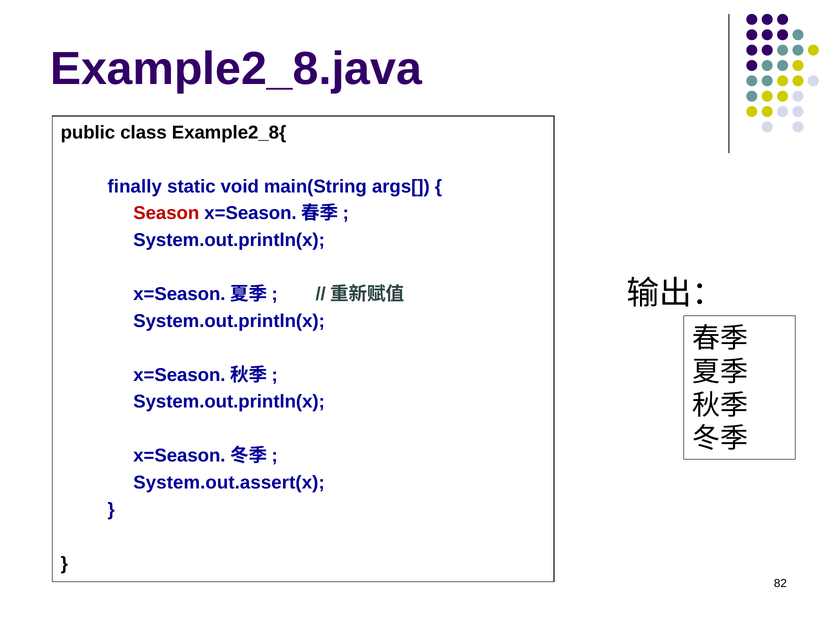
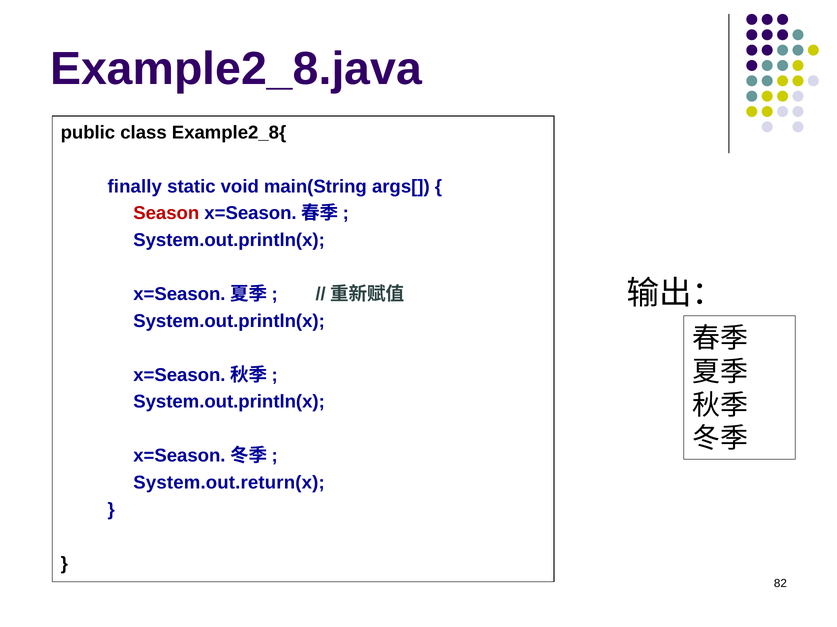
System.out.assert(x: System.out.assert(x -> System.out.return(x
